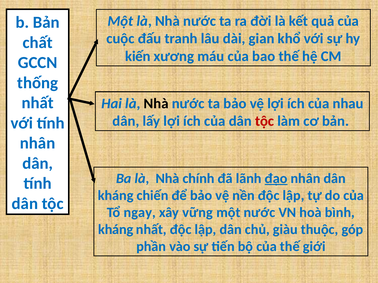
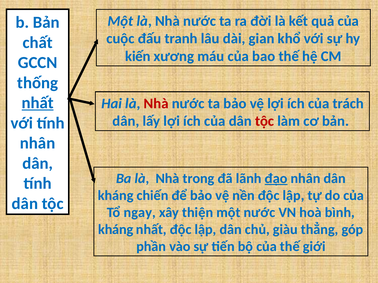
nhất at (38, 103) underline: none -> present
Nhà at (156, 104) colour: black -> red
nhau: nhau -> trách
chính: chính -> trong
vững: vững -> thiện
thuộc: thuộc -> thẳng
